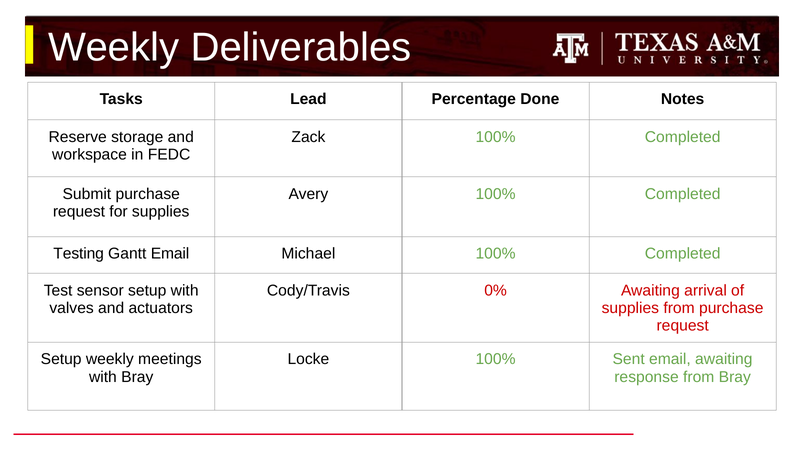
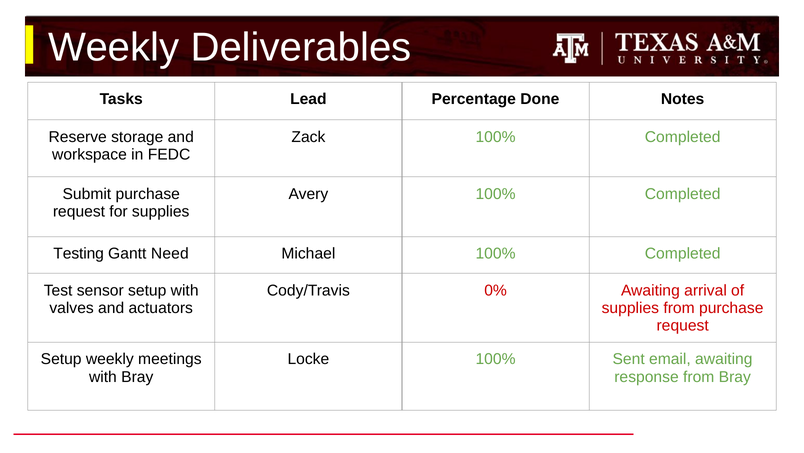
Gantt Email: Email -> Need
